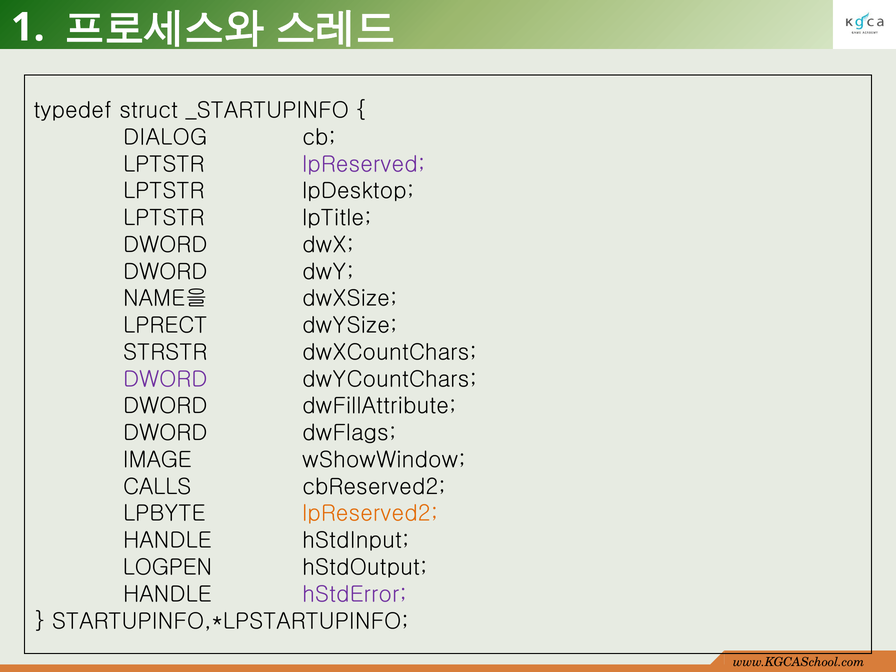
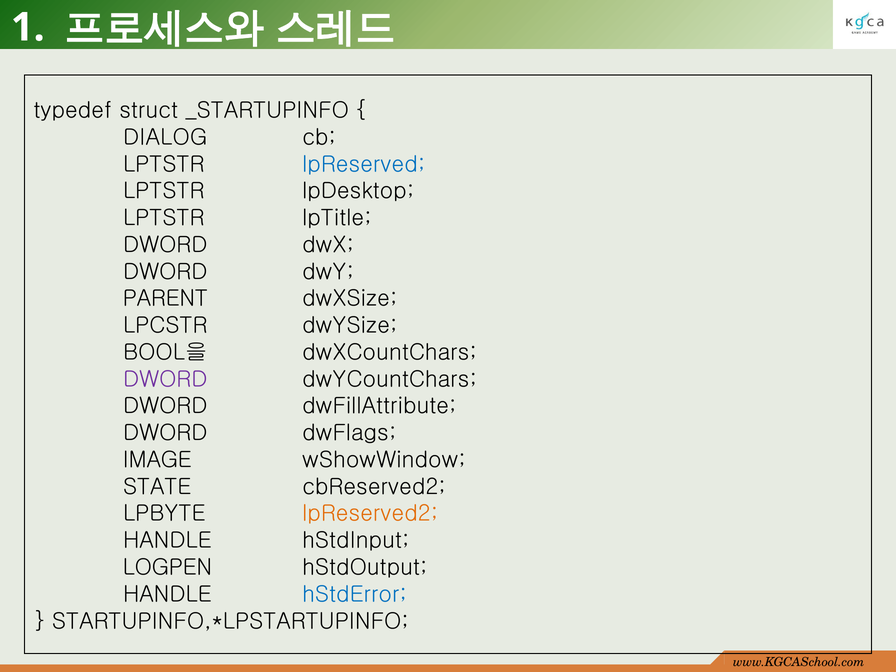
lpReserved colour: purple -> blue
NAME을: NAME을 -> PARENT
LPRECT: LPRECT -> LPCSTR
STRSTR: STRSTR -> BOOL을
CALLS: CALLS -> STATE
hStdError colour: purple -> blue
